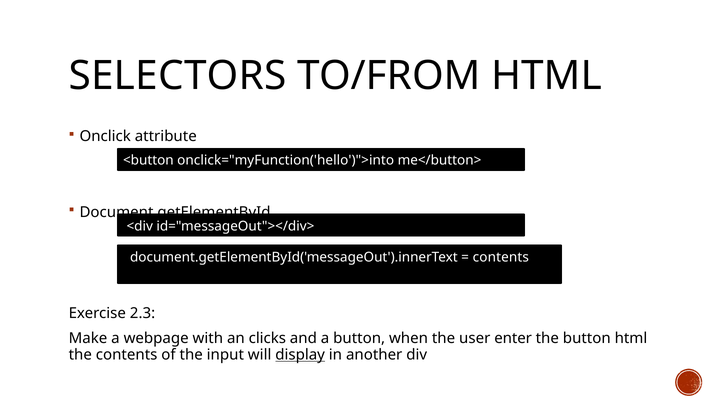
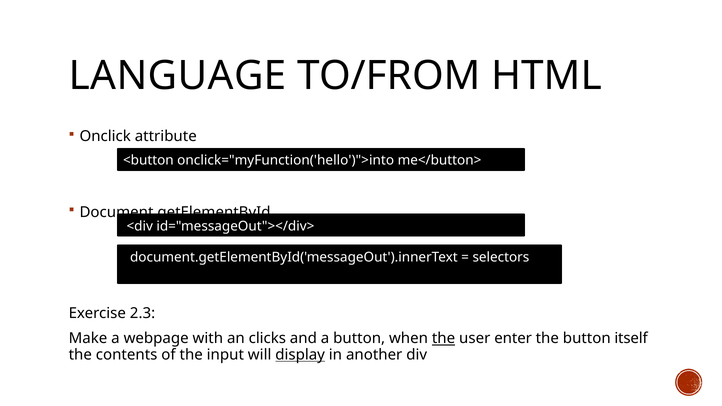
SELECTORS: SELECTORS -> LANGUAGE
contents at (501, 257): contents -> selectors
the at (444, 339) underline: none -> present
button html: html -> itself
